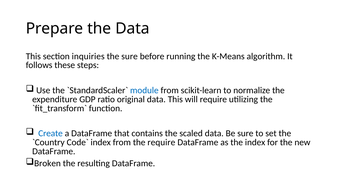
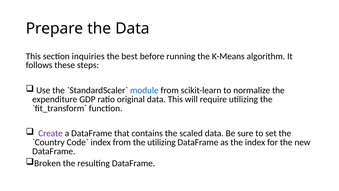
the sure: sure -> best
Create colour: blue -> purple
the require: require -> utilizing
